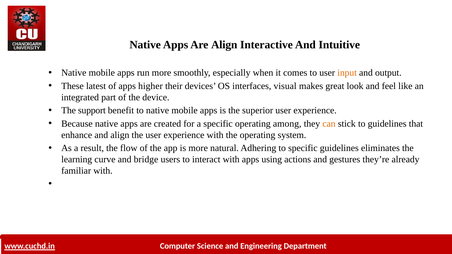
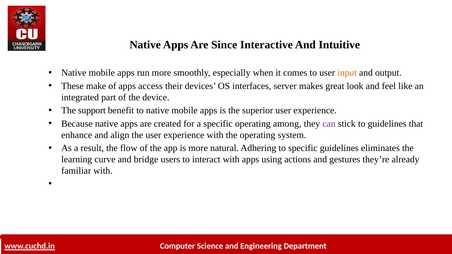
Are Align: Align -> Since
latest: latest -> make
higher: higher -> access
visual: visual -> server
can colour: orange -> purple
